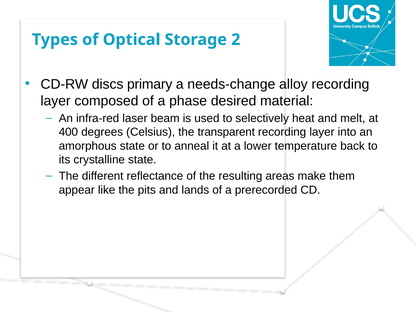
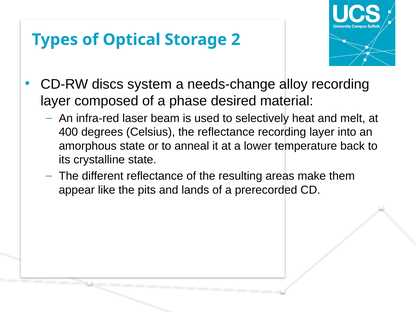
primary: primary -> system
the transparent: transparent -> reflectance
